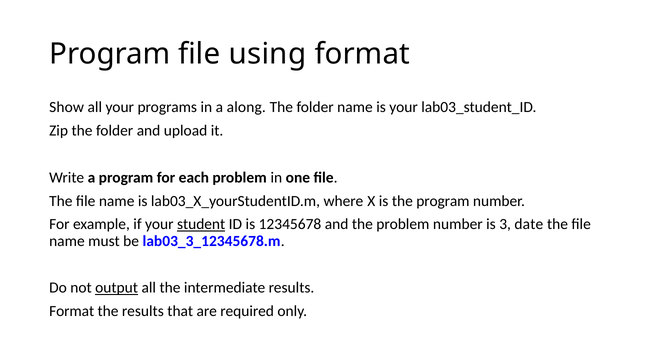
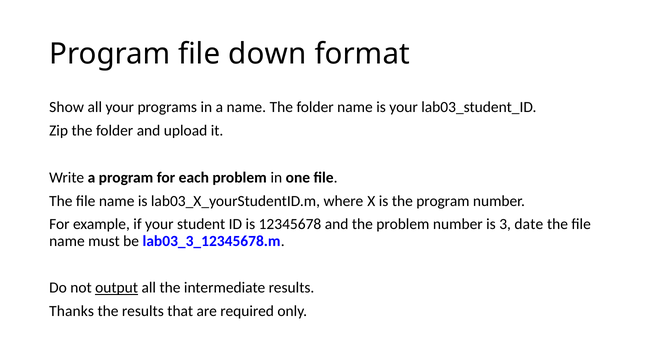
using: using -> down
a along: along -> name
student underline: present -> none
Format at (72, 311): Format -> Thanks
